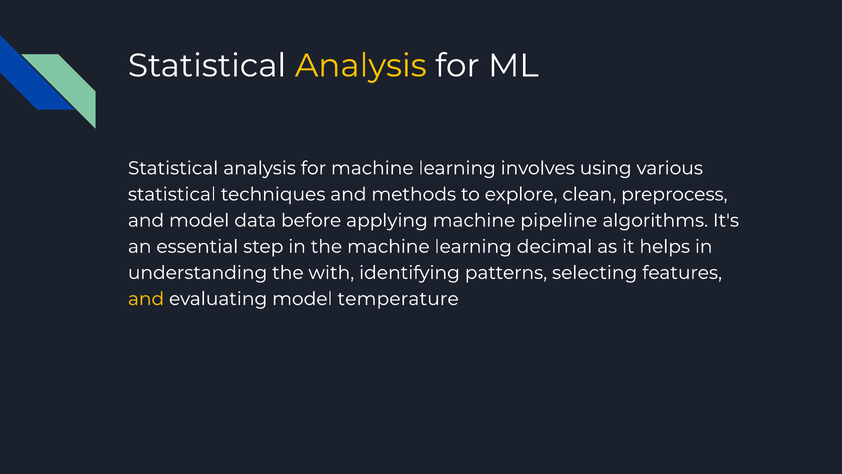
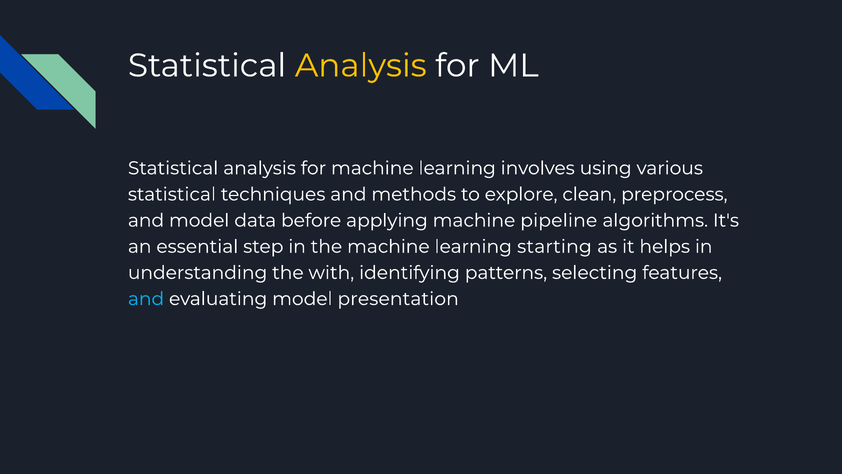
decimal: decimal -> starting
and at (146, 299) colour: yellow -> light blue
temperature: temperature -> presentation
